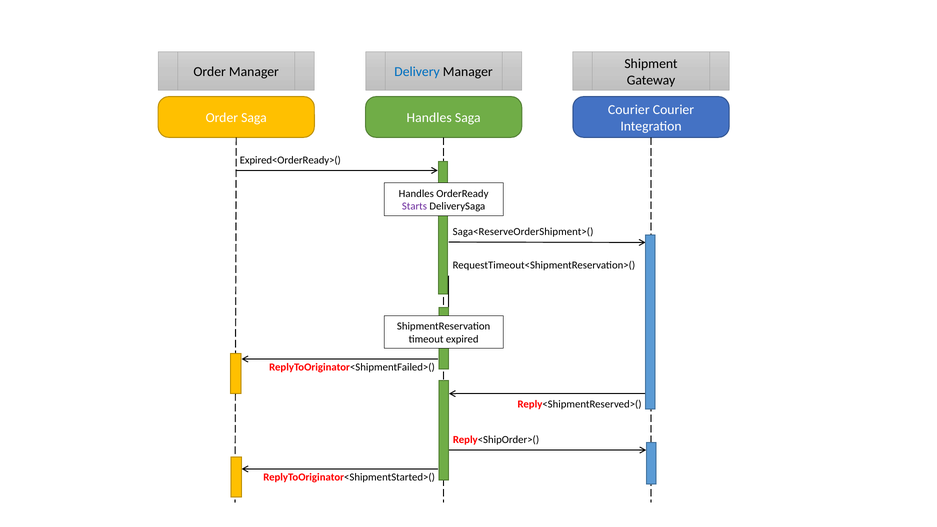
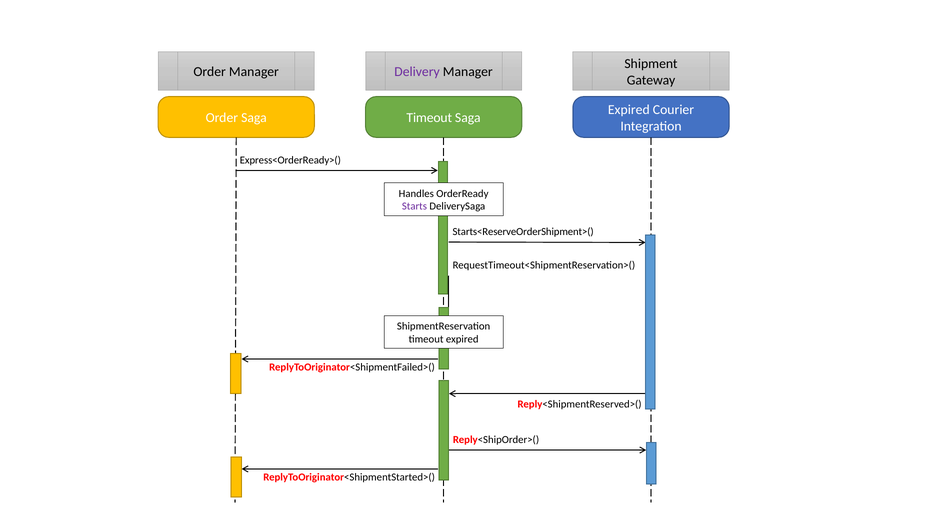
Delivery colour: blue -> purple
Courier at (629, 110): Courier -> Expired
Saga Handles: Handles -> Timeout
Expired<OrderReady>(: Expired<OrderReady>( -> Express<OrderReady>(
Saga<ReserveOrderShipment>(: Saga<ReserveOrderShipment>( -> Starts<ReserveOrderShipment>(
